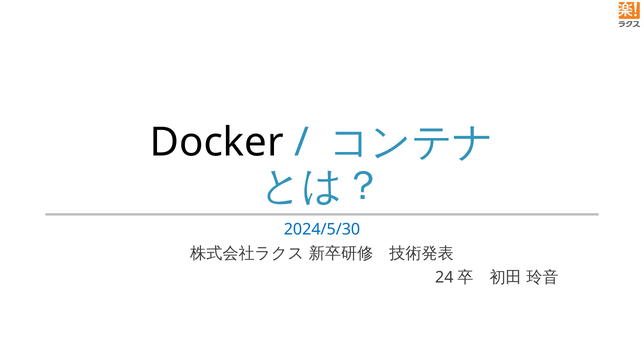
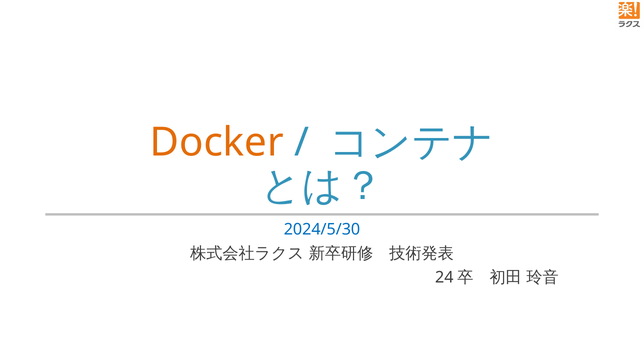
Docker colour: black -> orange
